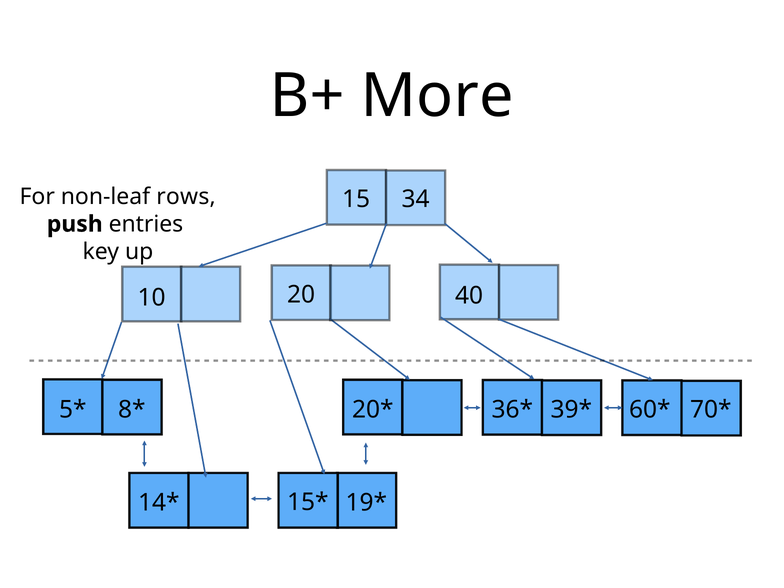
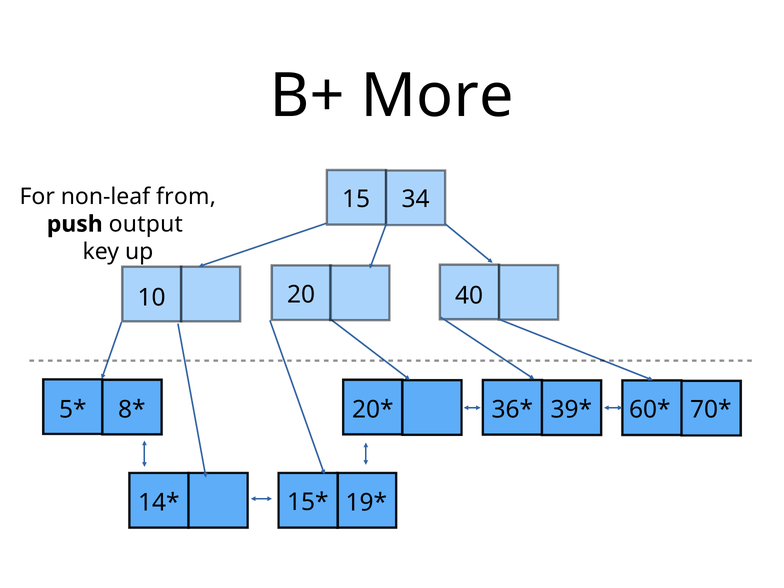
rows: rows -> from
entries: entries -> output
